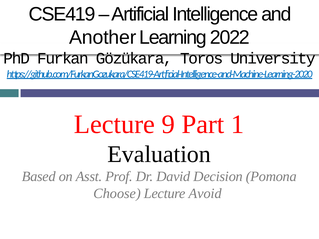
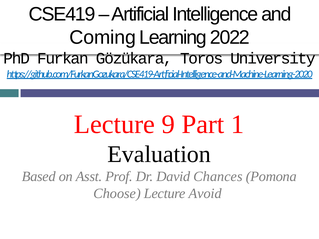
Another: Another -> Coming
Decision: Decision -> Chances
